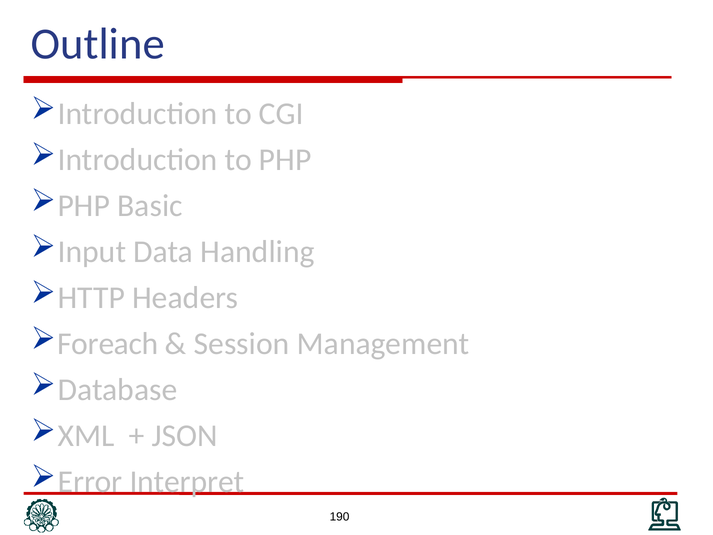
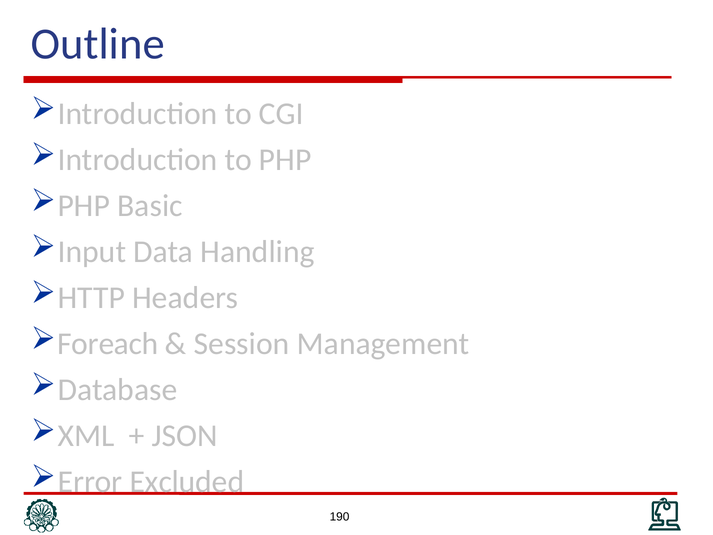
Interpret: Interpret -> Excluded
